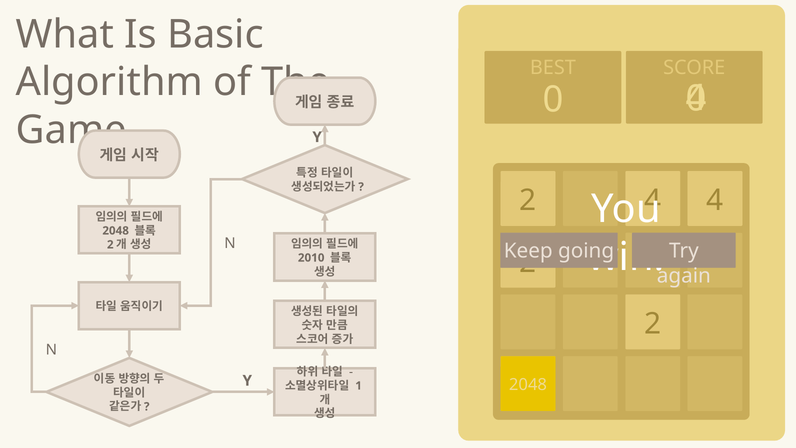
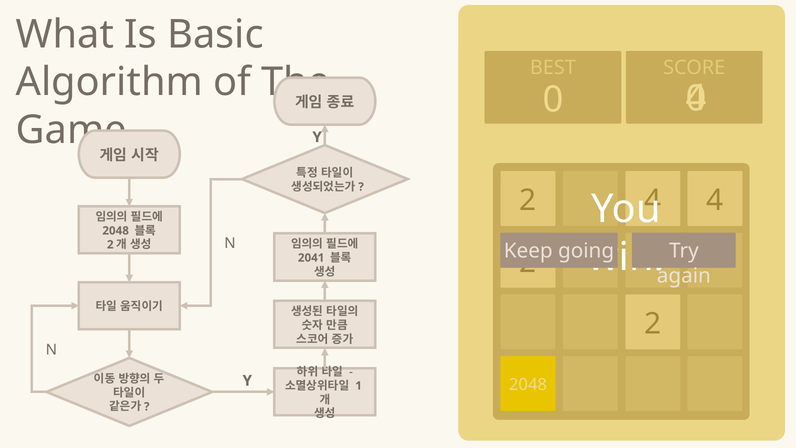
2010: 2010 -> 2041
